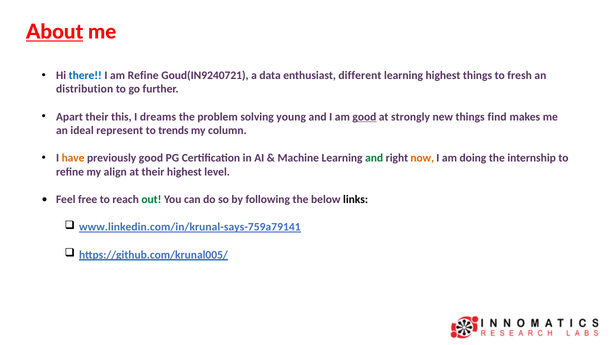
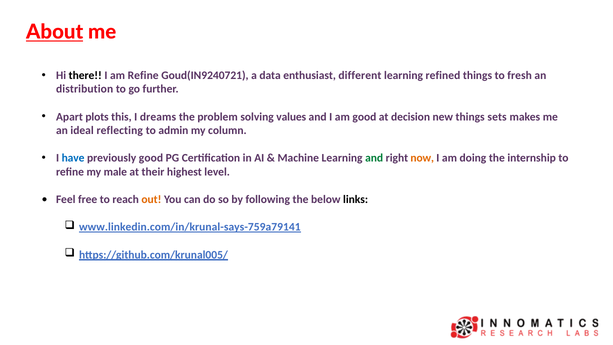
there colour: blue -> black
learning highest: highest -> refined
Apart their: their -> plots
young: young -> values
good at (364, 117) underline: present -> none
strongly: strongly -> decision
find: find -> sets
represent: represent -> reflecting
trends: trends -> admin
have colour: orange -> blue
align: align -> male
out colour: green -> orange
